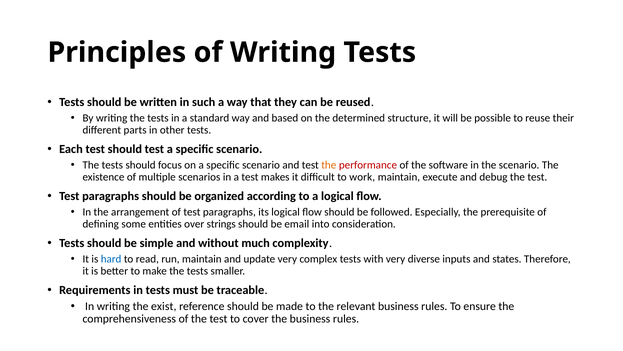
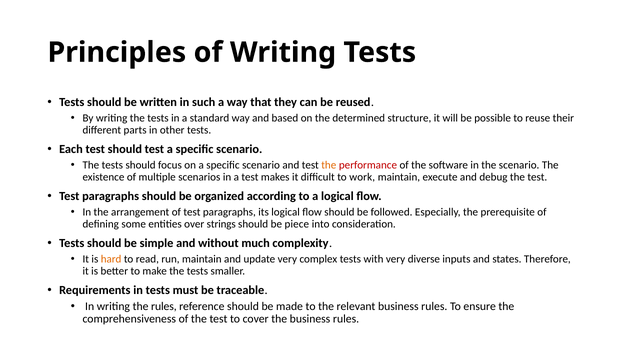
email: email -> piece
hard colour: blue -> orange
the exist: exist -> rules
